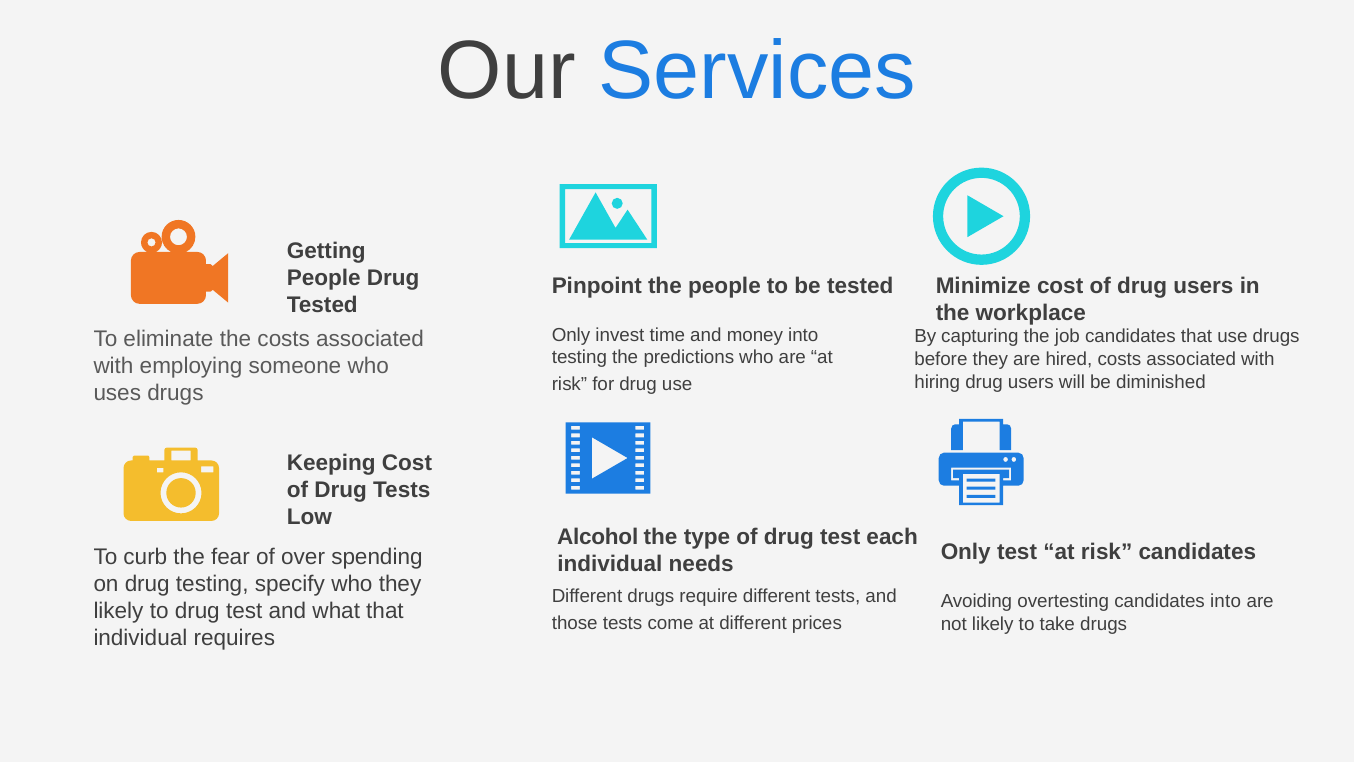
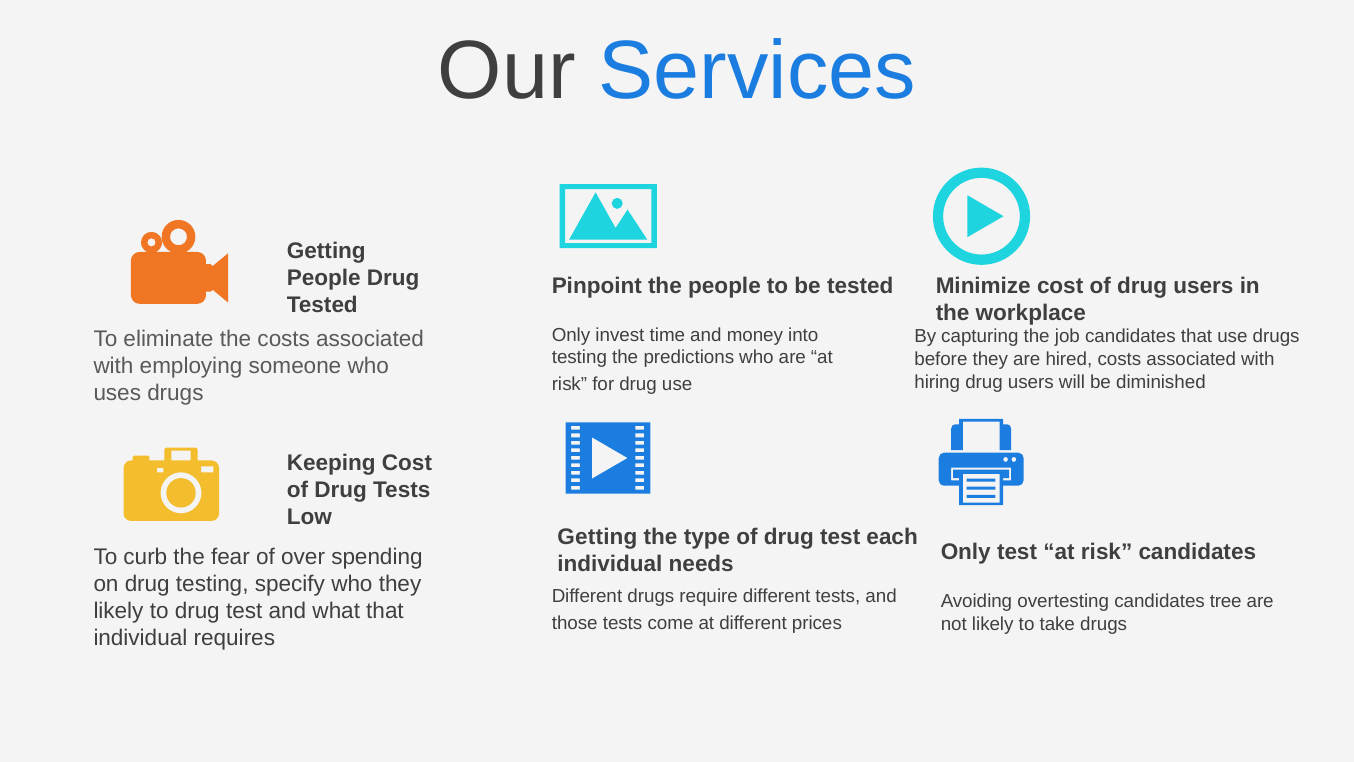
Alcohol at (598, 537): Alcohol -> Getting
candidates into: into -> tree
